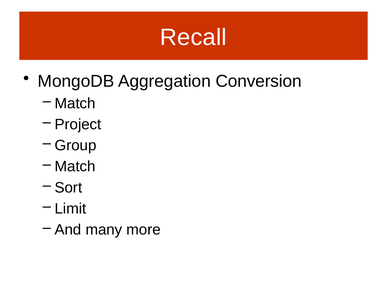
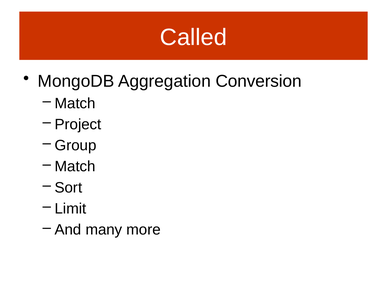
Recall: Recall -> Called
